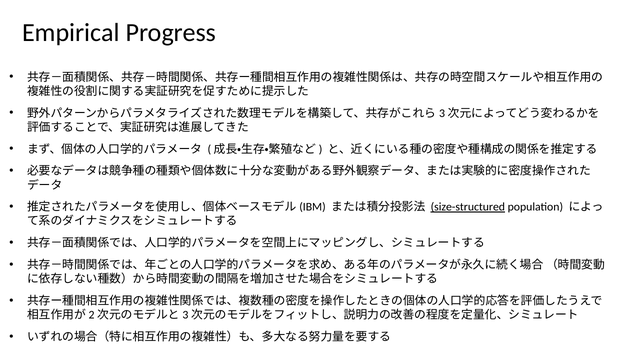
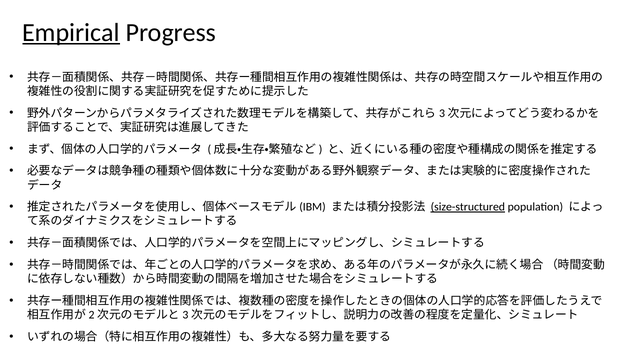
Empirical underline: none -> present
